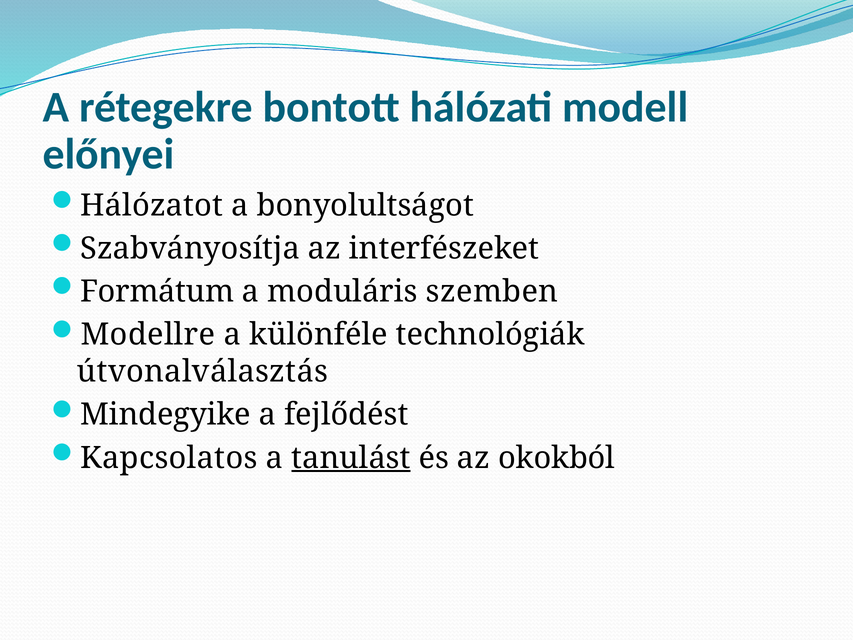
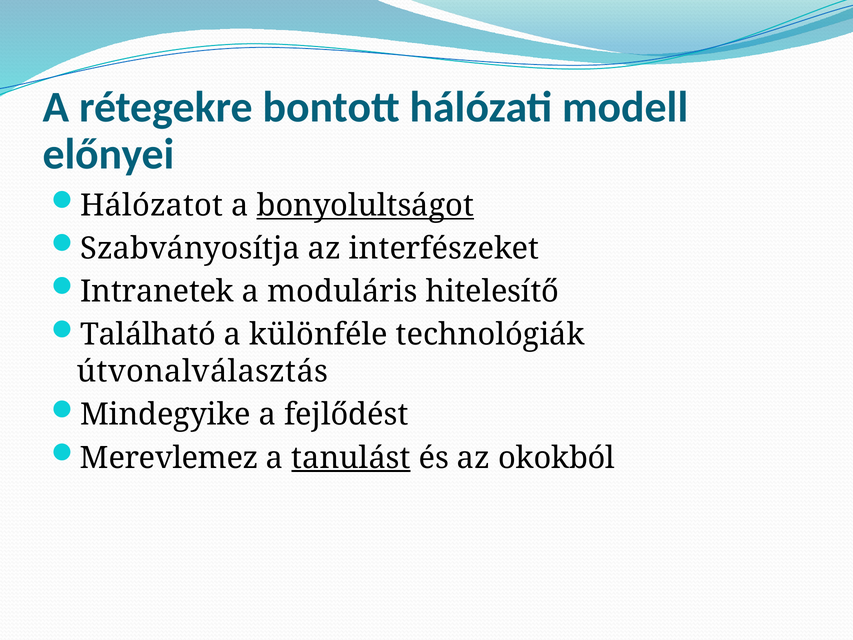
bonyolultságot underline: none -> present
Formátum: Formátum -> Intranetek
szemben: szemben -> hitelesítő
Modellre: Modellre -> Található
Kapcsolatos: Kapcsolatos -> Merevlemez
